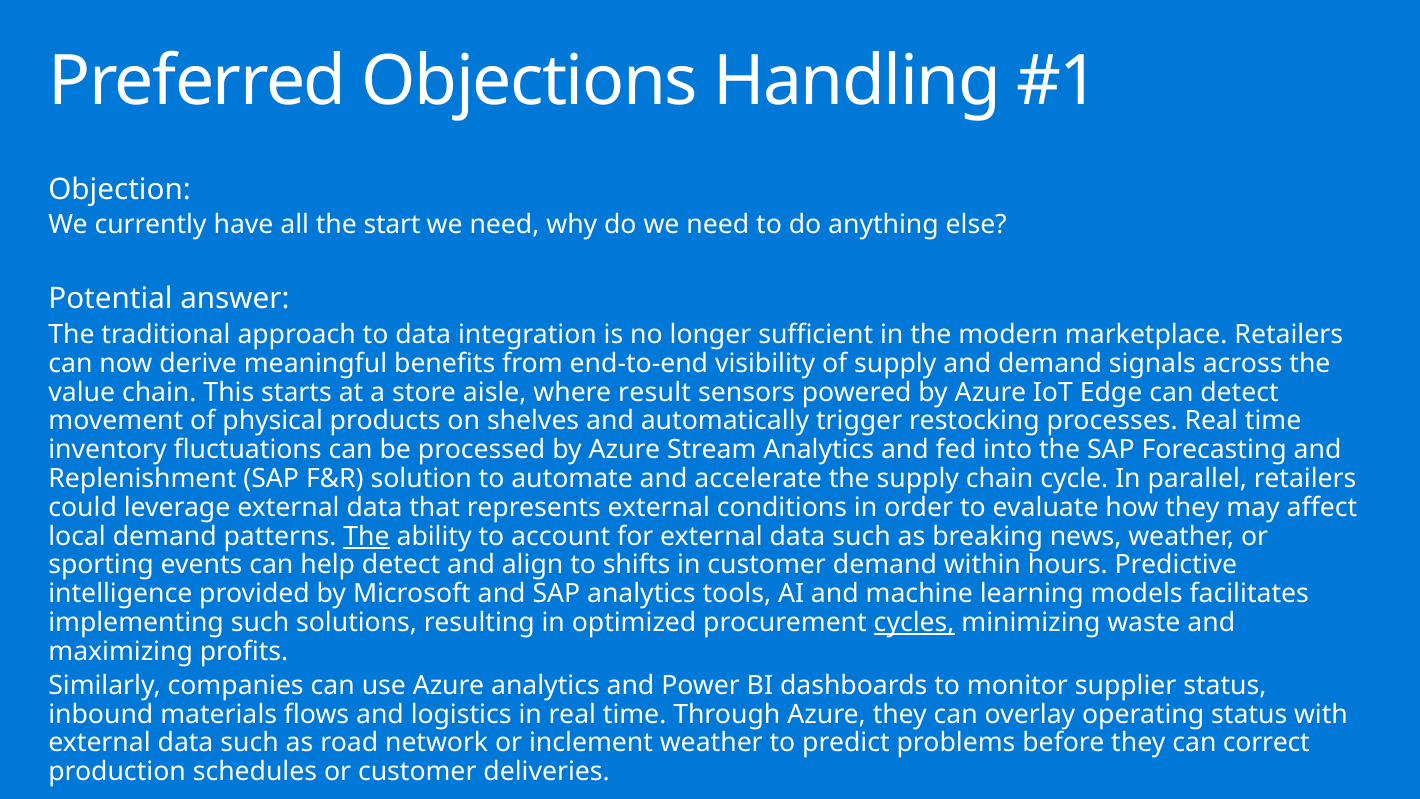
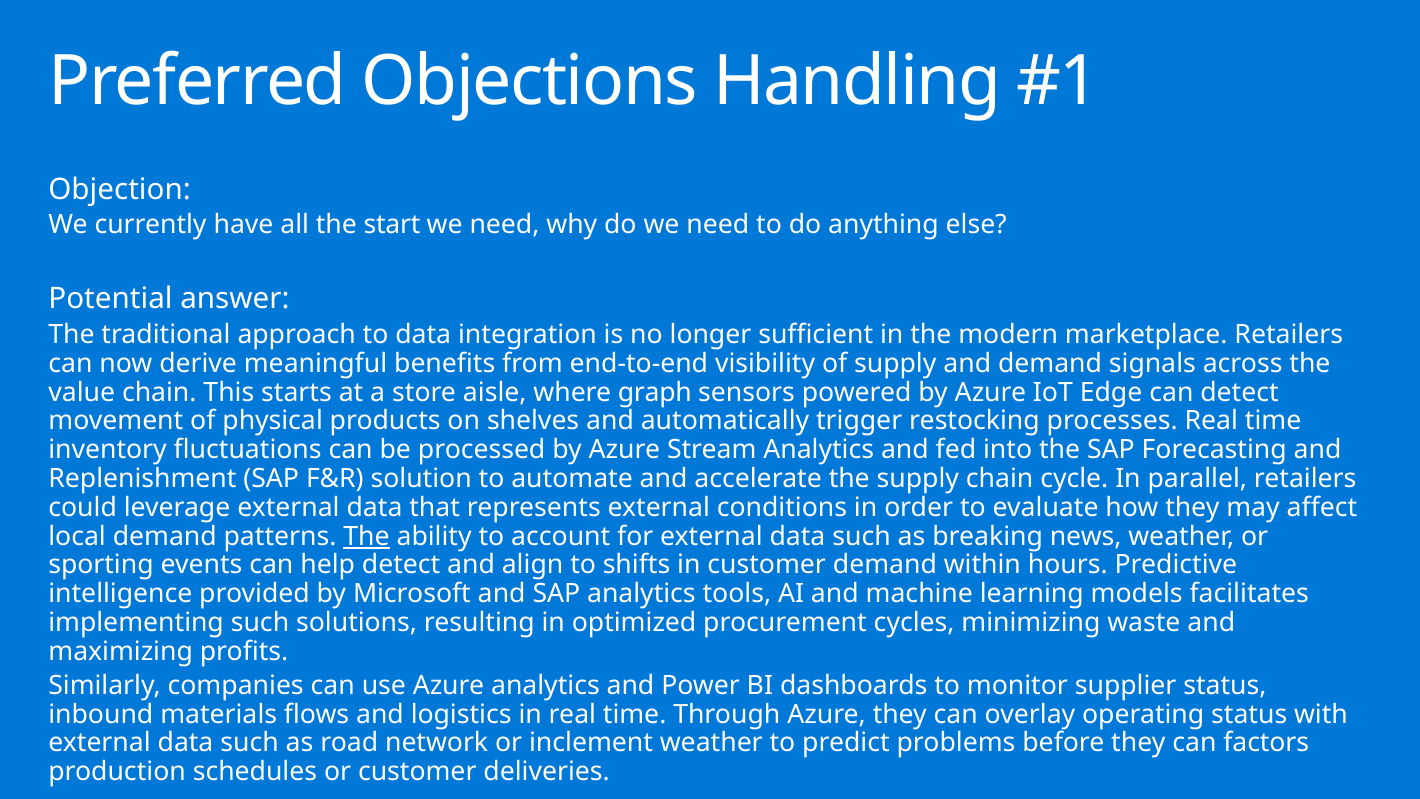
result: result -> graph
cycles underline: present -> none
correct: correct -> factors
